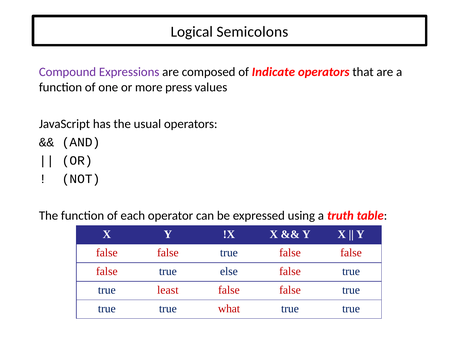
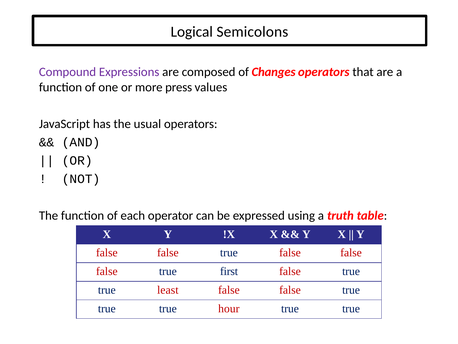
Indicate: Indicate -> Changes
else: else -> first
what: what -> hour
